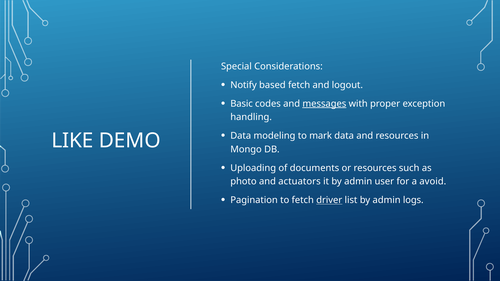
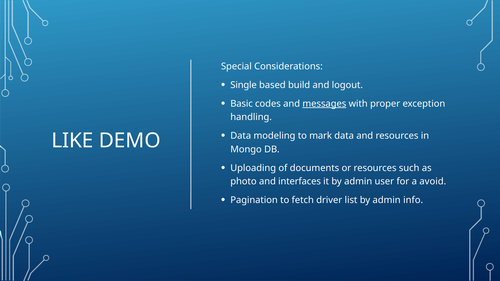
Notify: Notify -> Single
based fetch: fetch -> build
actuators: actuators -> interfaces
driver underline: present -> none
logs: logs -> info
